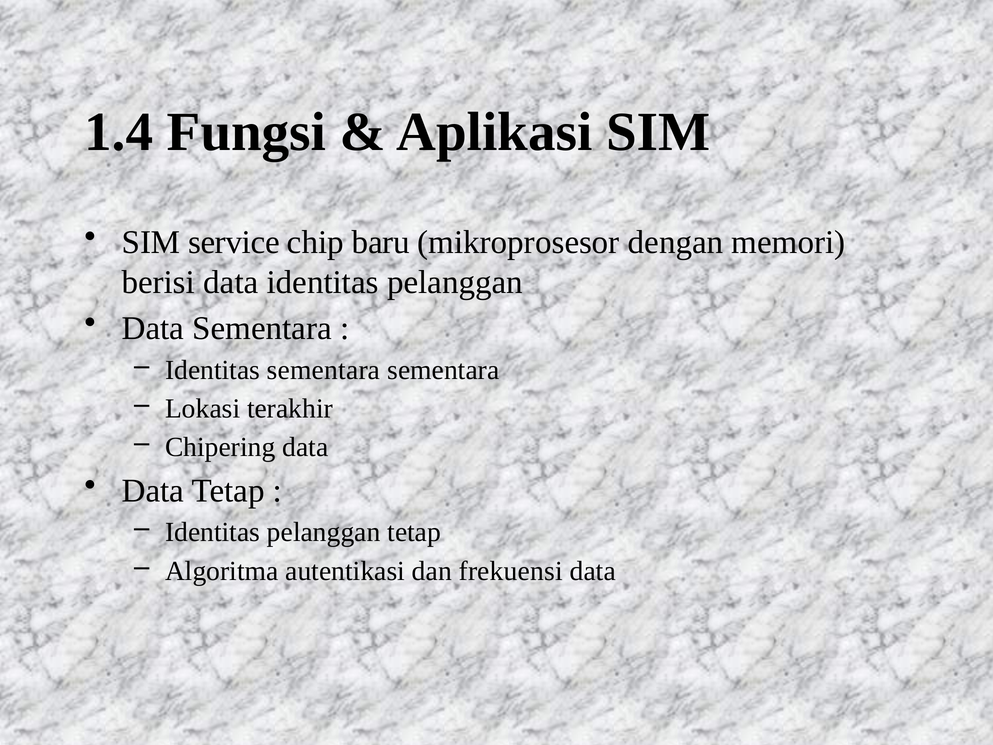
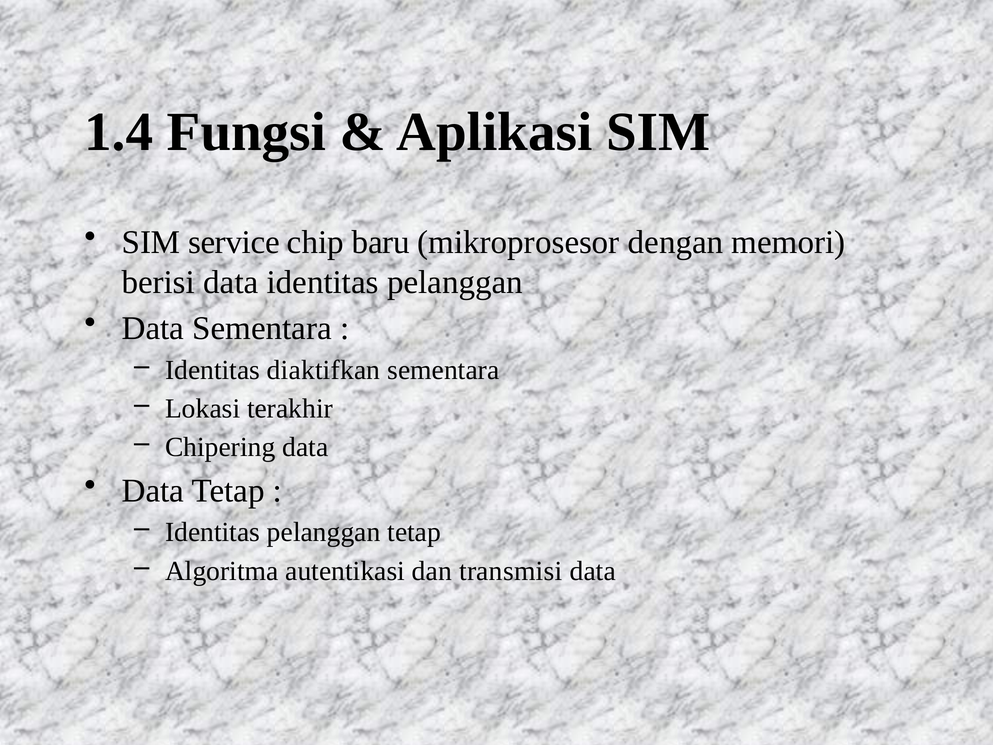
Identitas sementara: sementara -> diaktifkan
frekuensi: frekuensi -> transmisi
